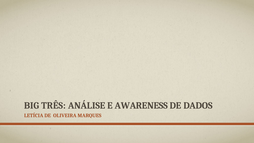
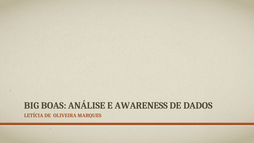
TRÊS: TRÊS -> BOAS
